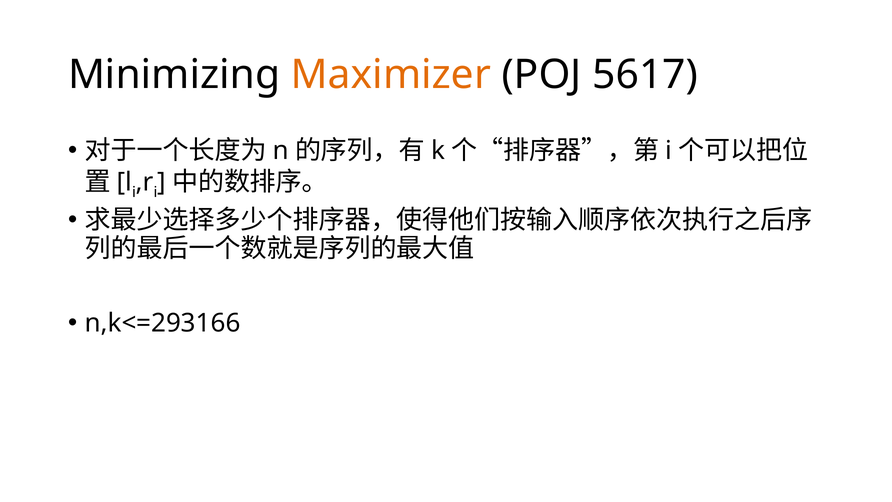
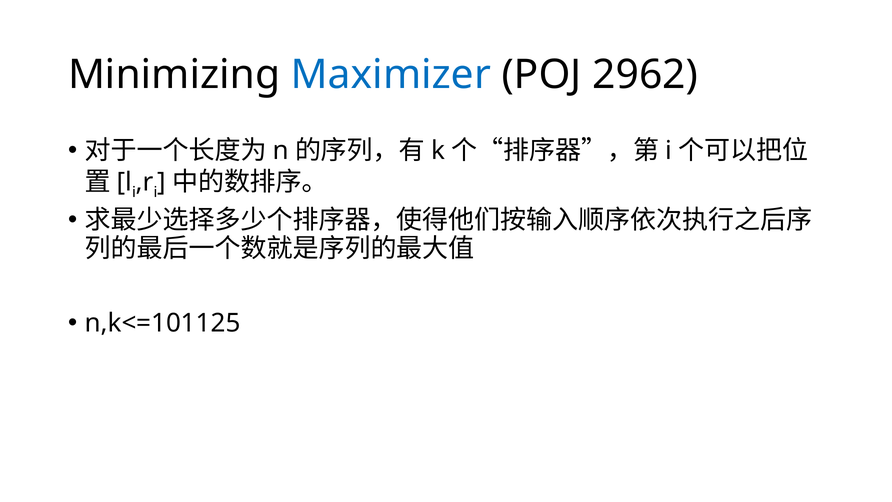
Maximizer colour: orange -> blue
5617: 5617 -> 2962
n,k<=293166: n,k<=293166 -> n,k<=101125
